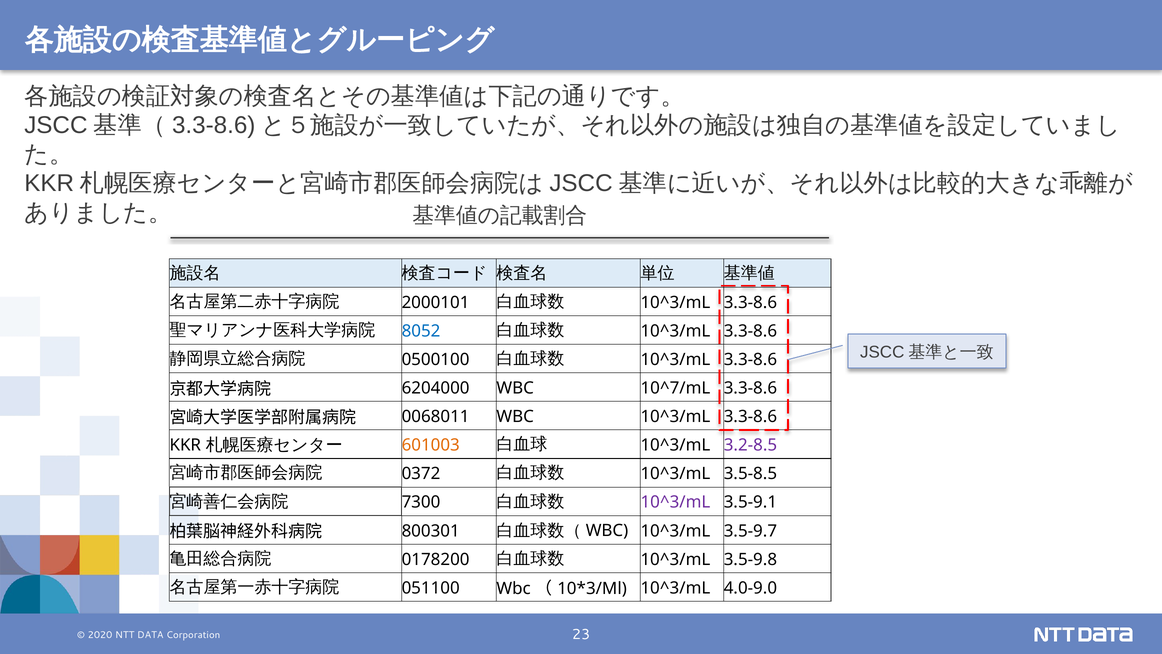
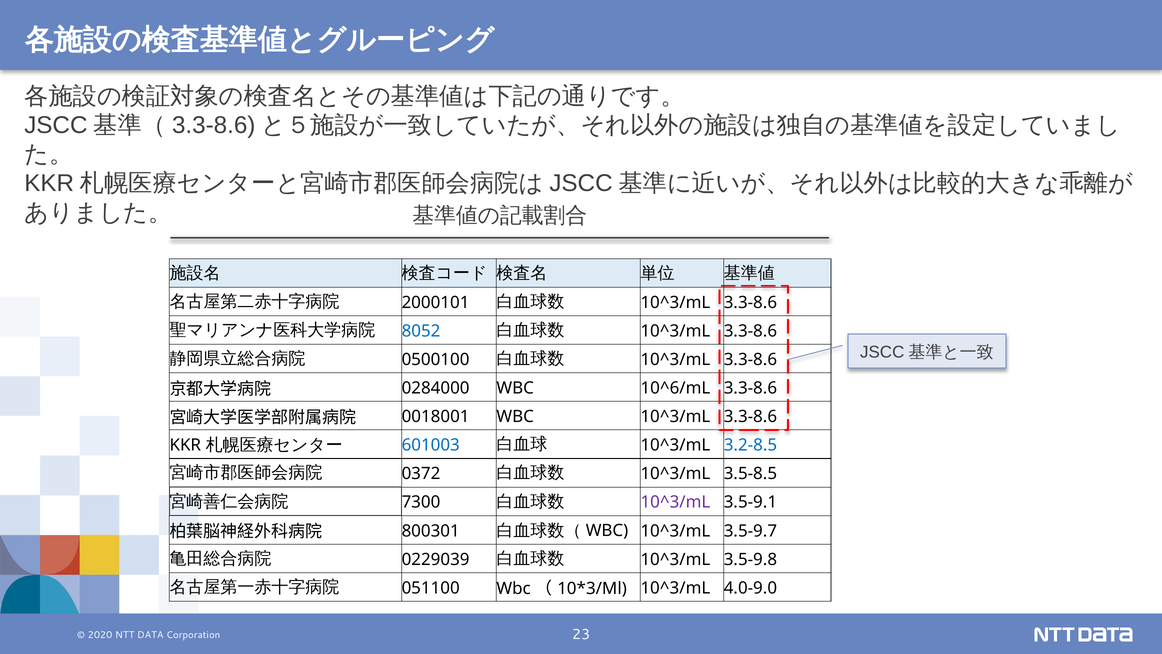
6204000: 6204000 -> 0284000
10^7/mL: 10^7/mL -> 10^6/mL
0068011: 0068011 -> 0018001
601003 colour: orange -> blue
3.2-8.5 colour: purple -> blue
0178200: 0178200 -> 0229039
